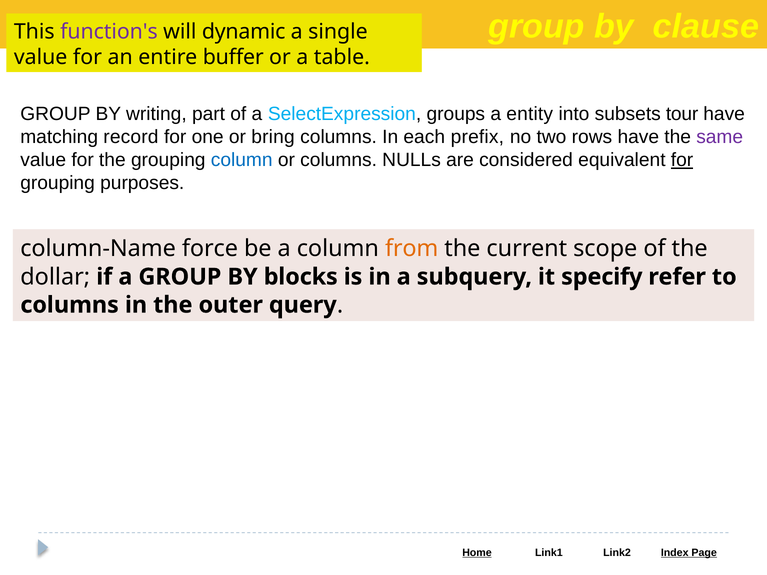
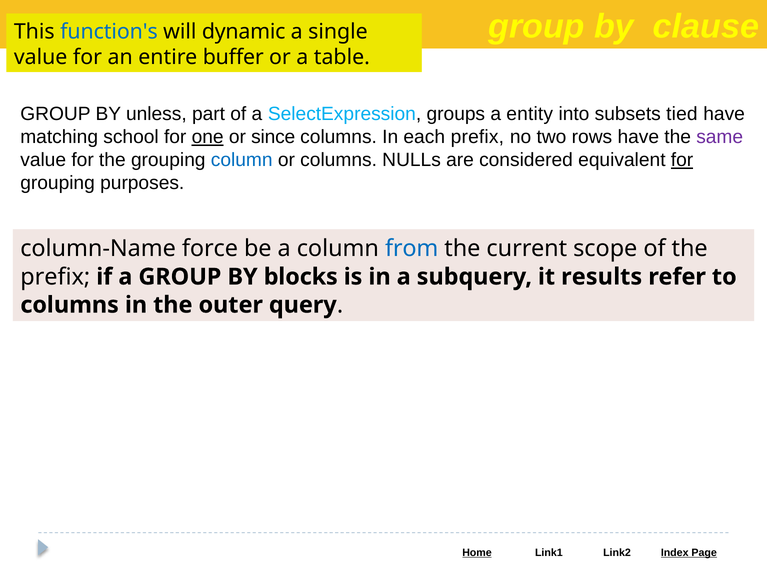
function's colour: purple -> blue
writing: writing -> unless
tour: tour -> tied
record: record -> school
one underline: none -> present
bring: bring -> since
from colour: orange -> blue
dollar at (55, 277): dollar -> prefix
specify: specify -> results
